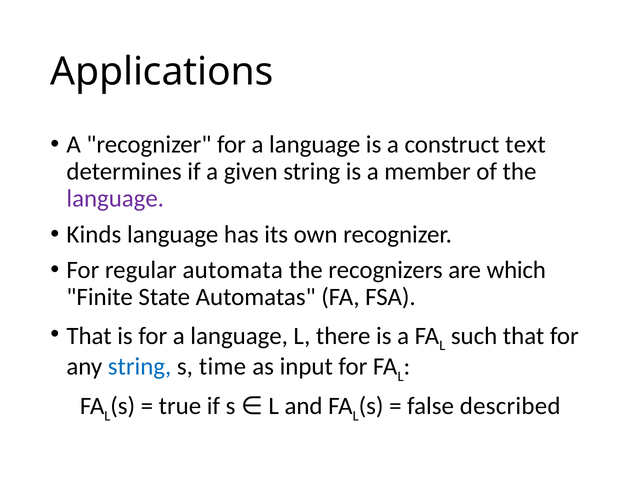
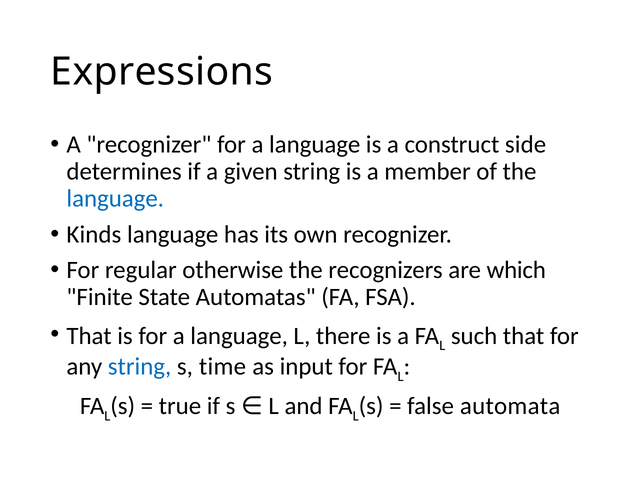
Applications: Applications -> Expressions
text: text -> side
language at (115, 198) colour: purple -> blue
automata: automata -> otherwise
described: described -> automata
